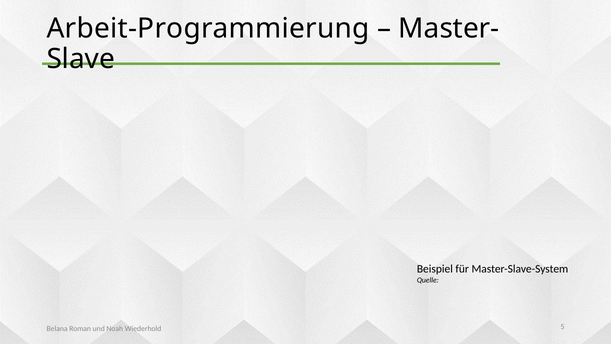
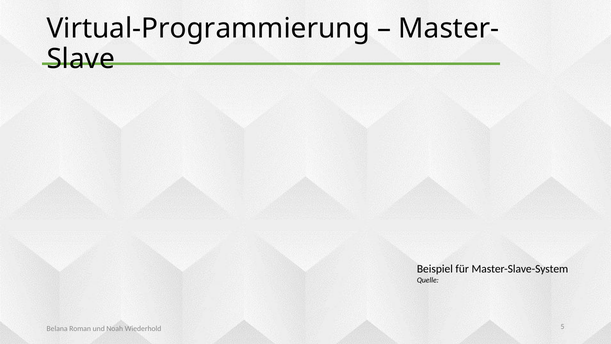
Arbeit-Programmierung: Arbeit-Programmierung -> Virtual-Programmierung
